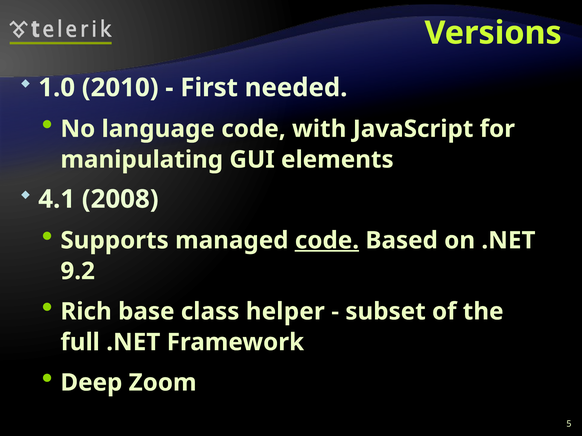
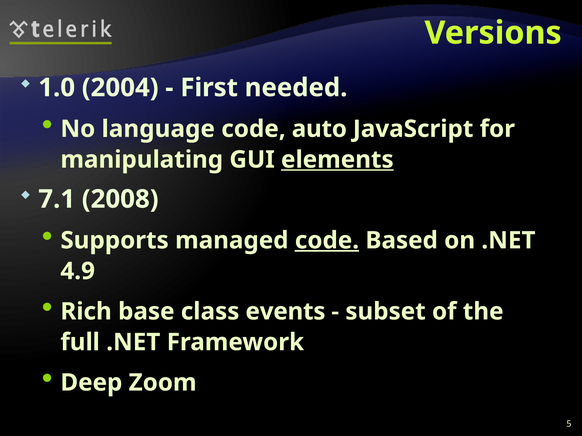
2010: 2010 -> 2004
with: with -> auto
elements underline: none -> present
4.1: 4.1 -> 7.1
9.2: 9.2 -> 4.9
helper: helper -> events
